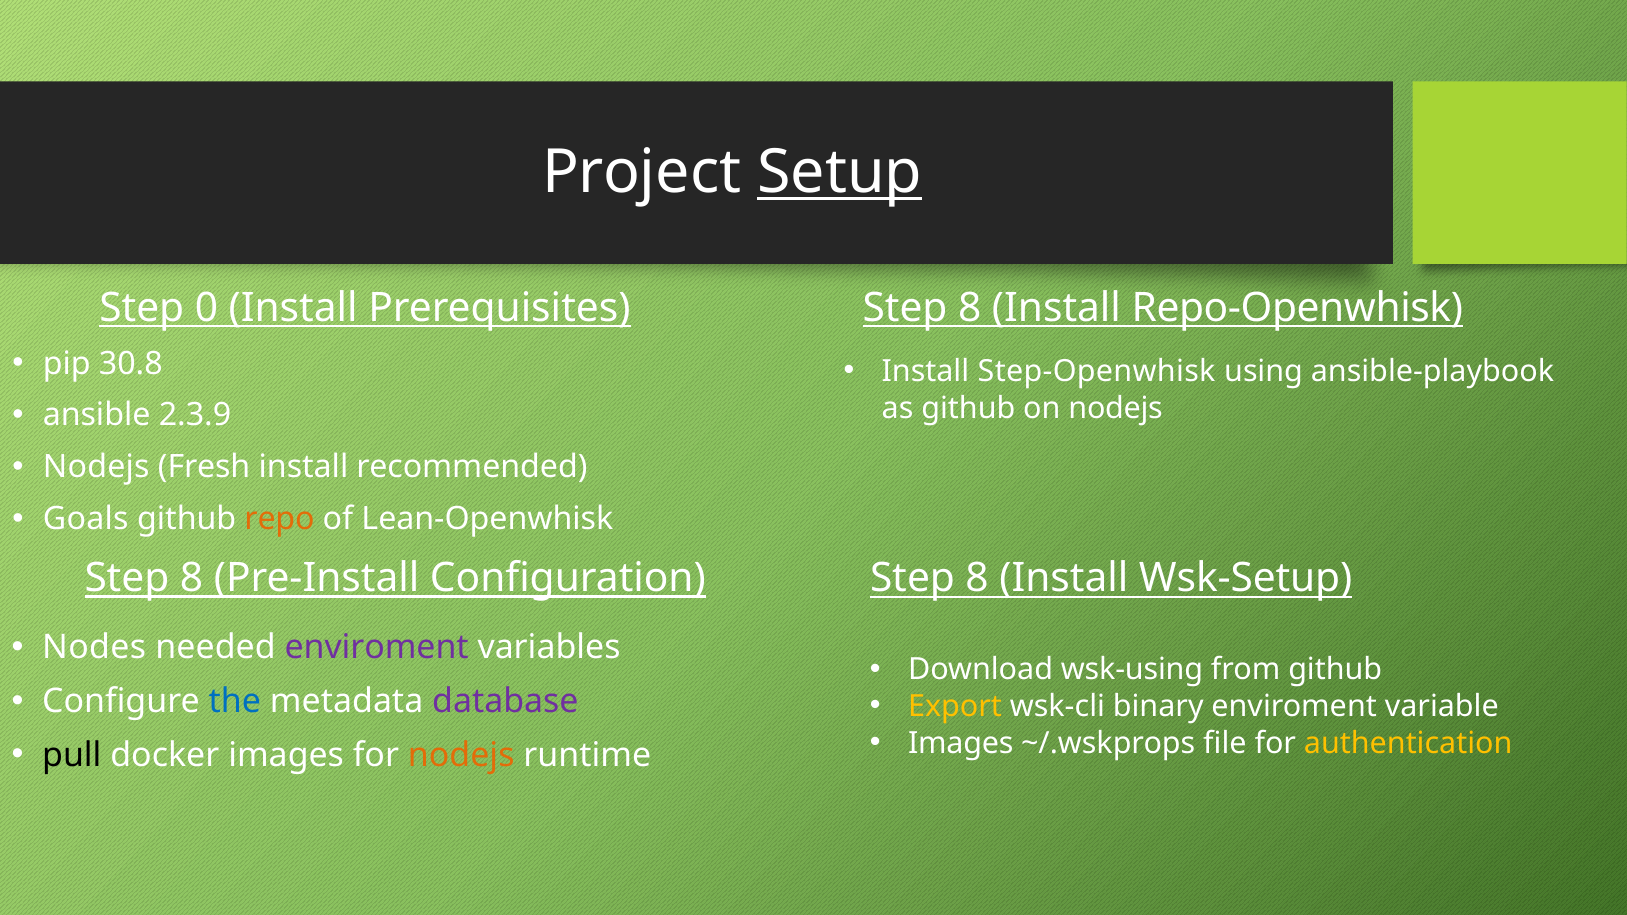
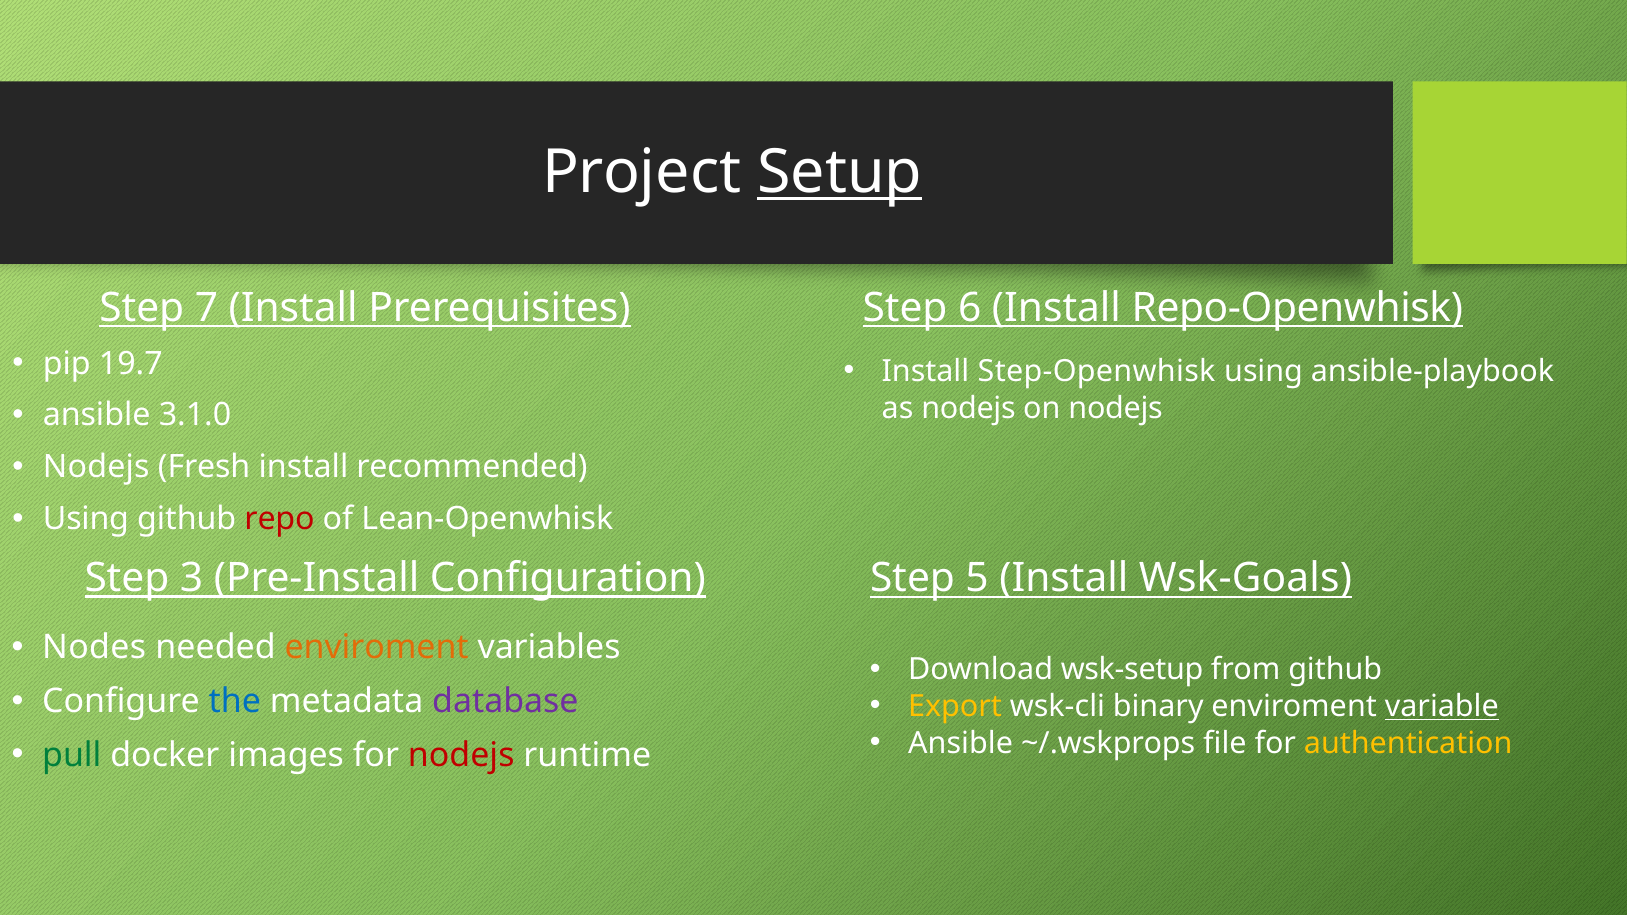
0: 0 -> 7
8 at (970, 308): 8 -> 6
30.8: 30.8 -> 19.7
2.3.9: 2.3.9 -> 3.1.0
as github: github -> nodejs
Goals at (86, 519): Goals -> Using
repo colour: orange -> red
8 at (192, 578): 8 -> 3
8 at (977, 579): 8 -> 5
Wsk-Setup: Wsk-Setup -> Wsk-Goals
enviroment at (377, 648) colour: purple -> orange
wsk-using: wsk-using -> wsk-setup
variable underline: none -> present
Images at (961, 743): Images -> Ansible
pull colour: black -> green
nodejs at (461, 755) colour: orange -> red
